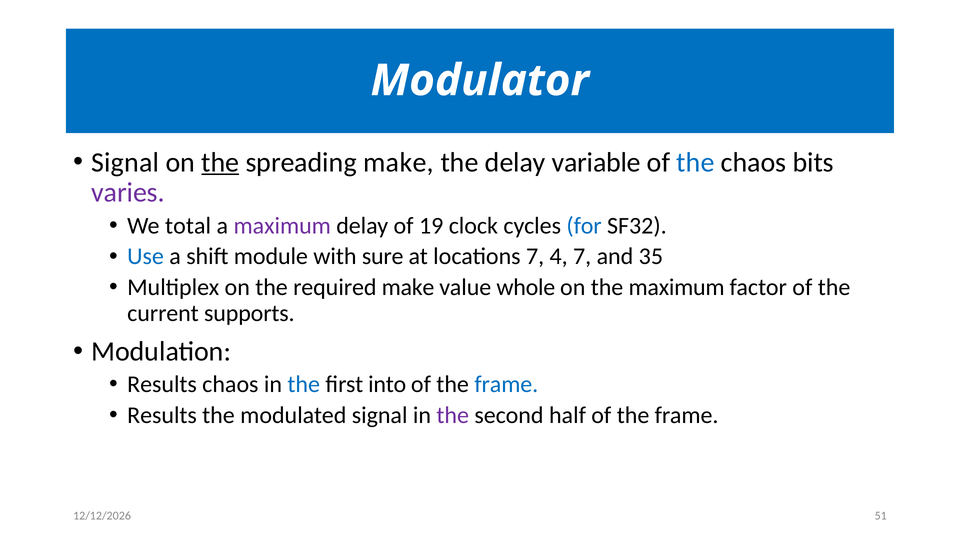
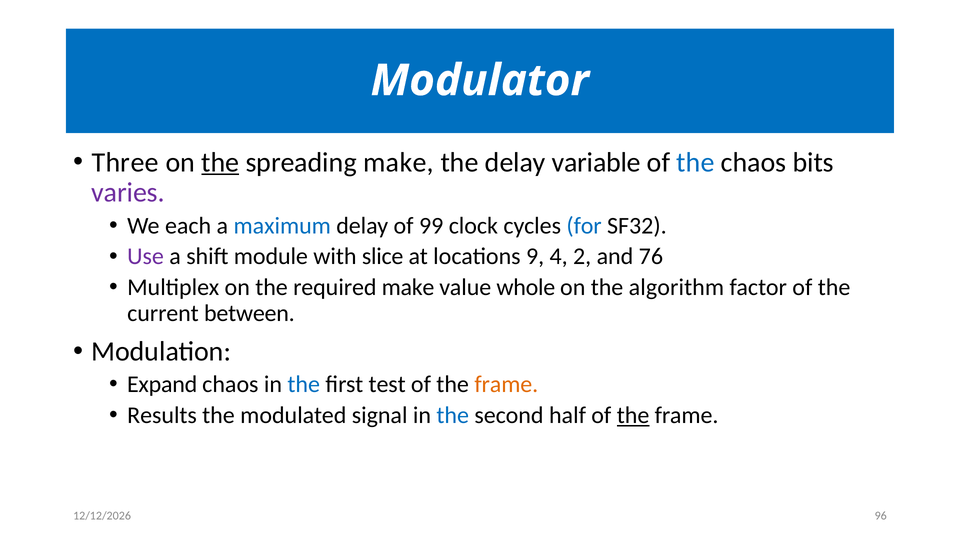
Signal at (125, 162): Signal -> Three
total: total -> each
maximum at (282, 226) colour: purple -> blue
19: 19 -> 99
Use colour: blue -> purple
sure: sure -> slice
locations 7: 7 -> 9
4 7: 7 -> 2
35: 35 -> 76
the maximum: maximum -> algorithm
supports: supports -> between
Results at (162, 385): Results -> Expand
into: into -> test
frame at (506, 385) colour: blue -> orange
the at (453, 415) colour: purple -> blue
the at (633, 415) underline: none -> present
51: 51 -> 96
